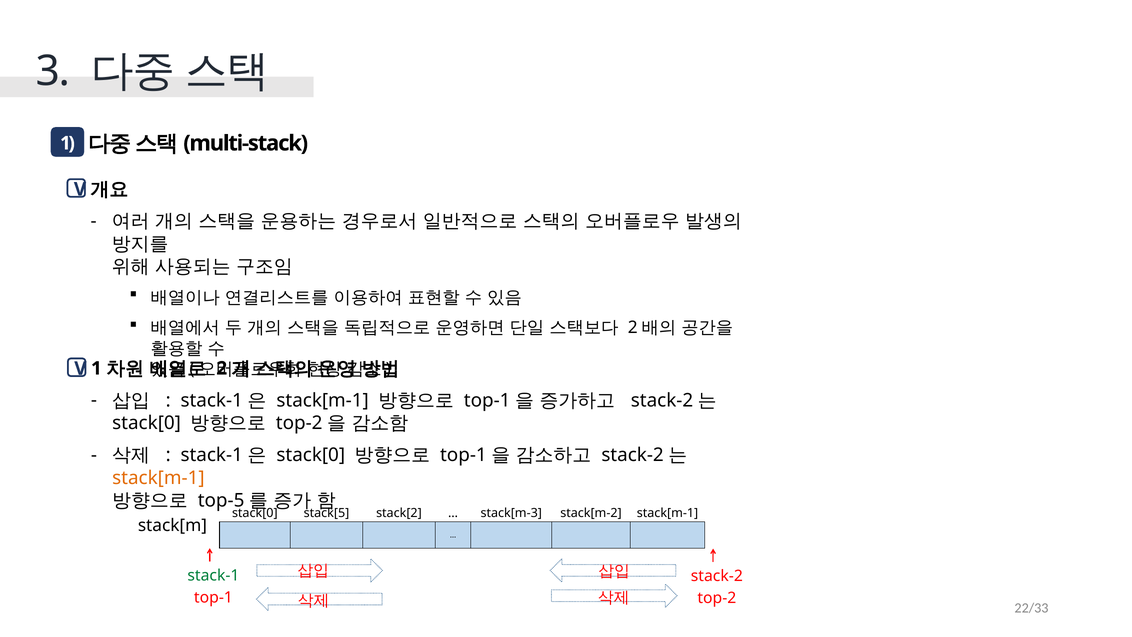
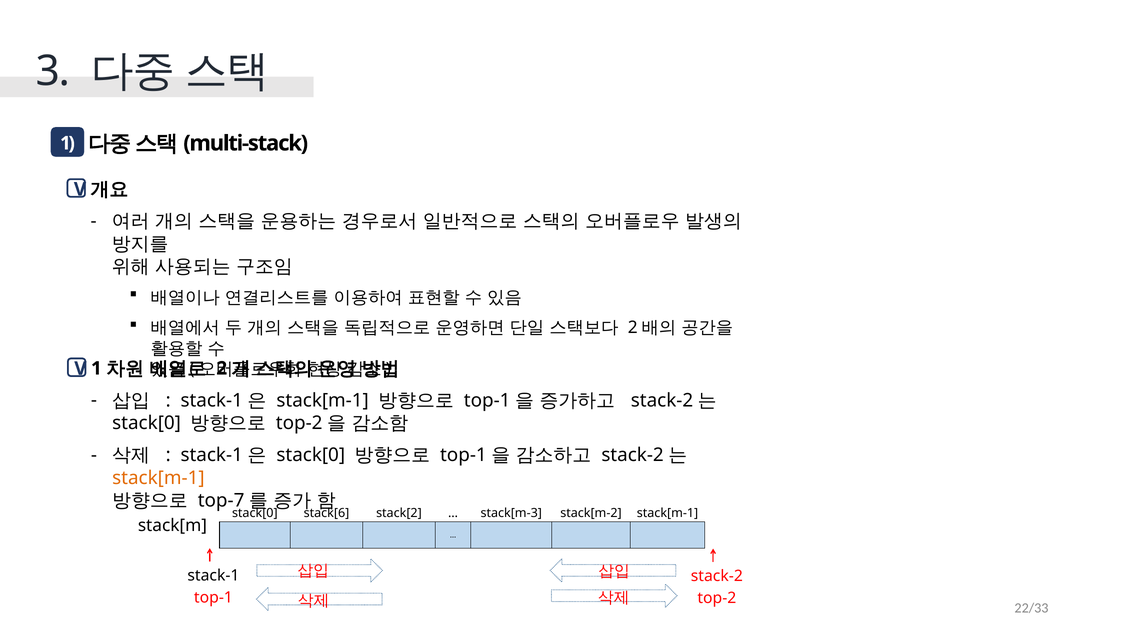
top-5: top-5 -> top-7
stack[5: stack[5 -> stack[6
stack-1 at (213, 575) colour: green -> black
